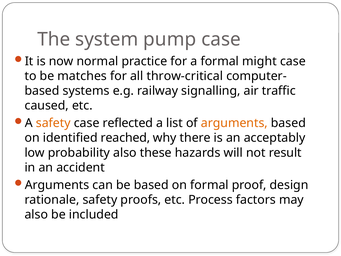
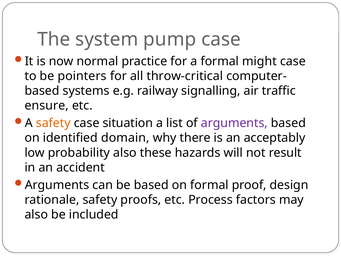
matches: matches -> pointers
caused: caused -> ensure
reflected: reflected -> situation
arguments at (234, 123) colour: orange -> purple
reached: reached -> domain
